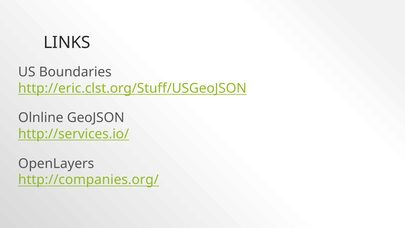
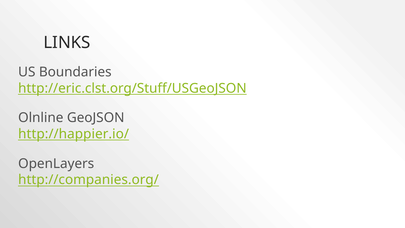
http://services.io/: http://services.io/ -> http://happier.io/
